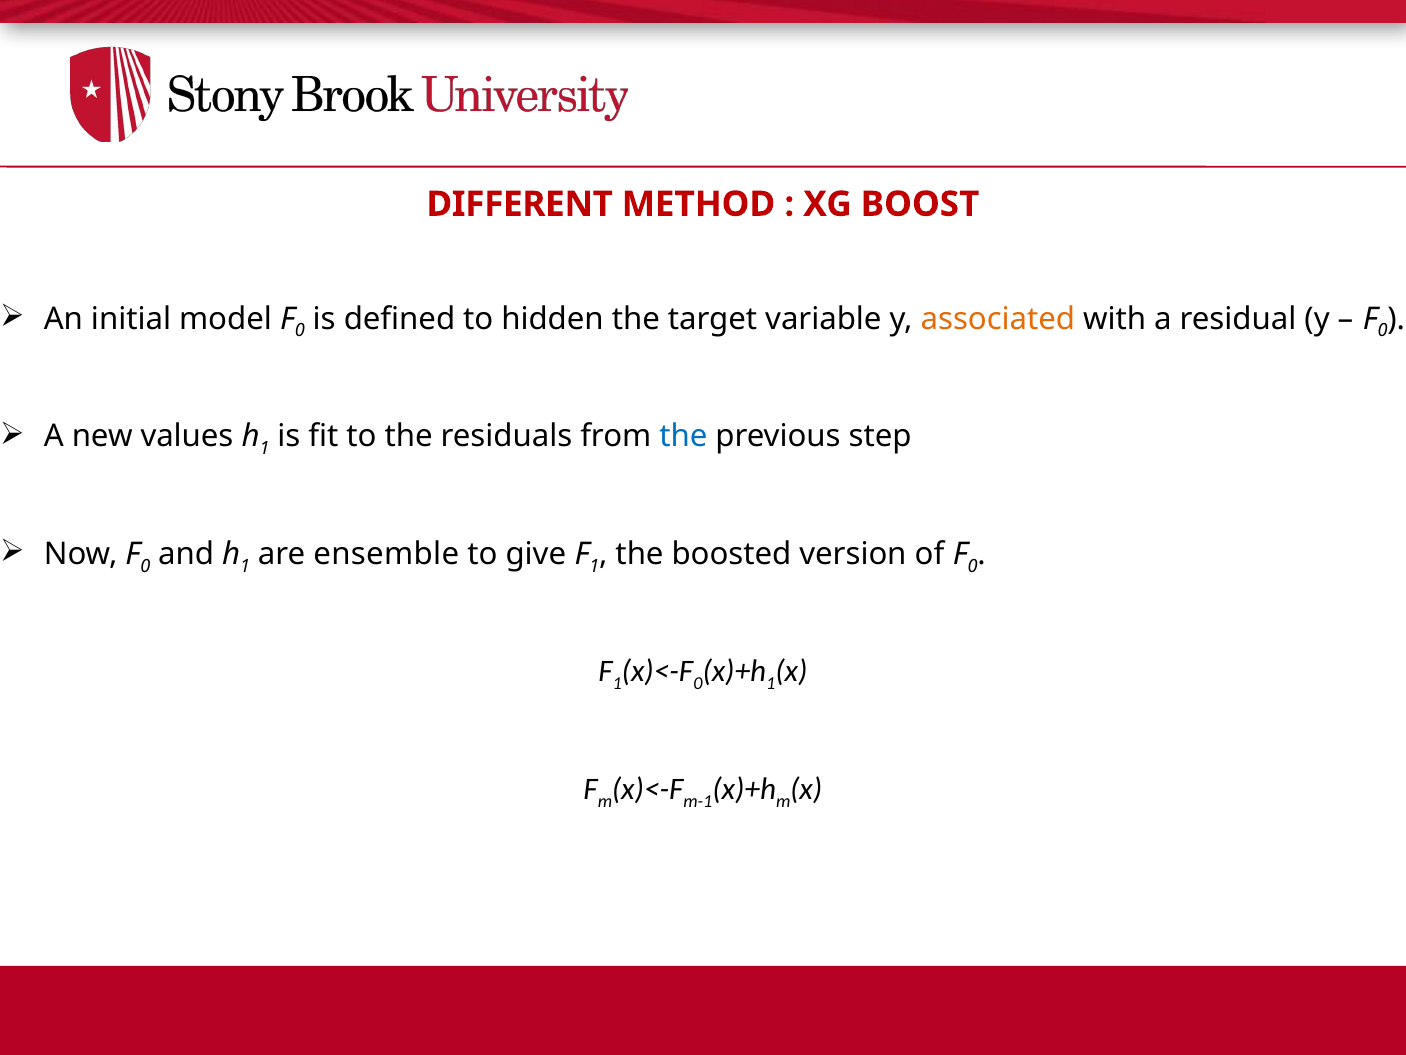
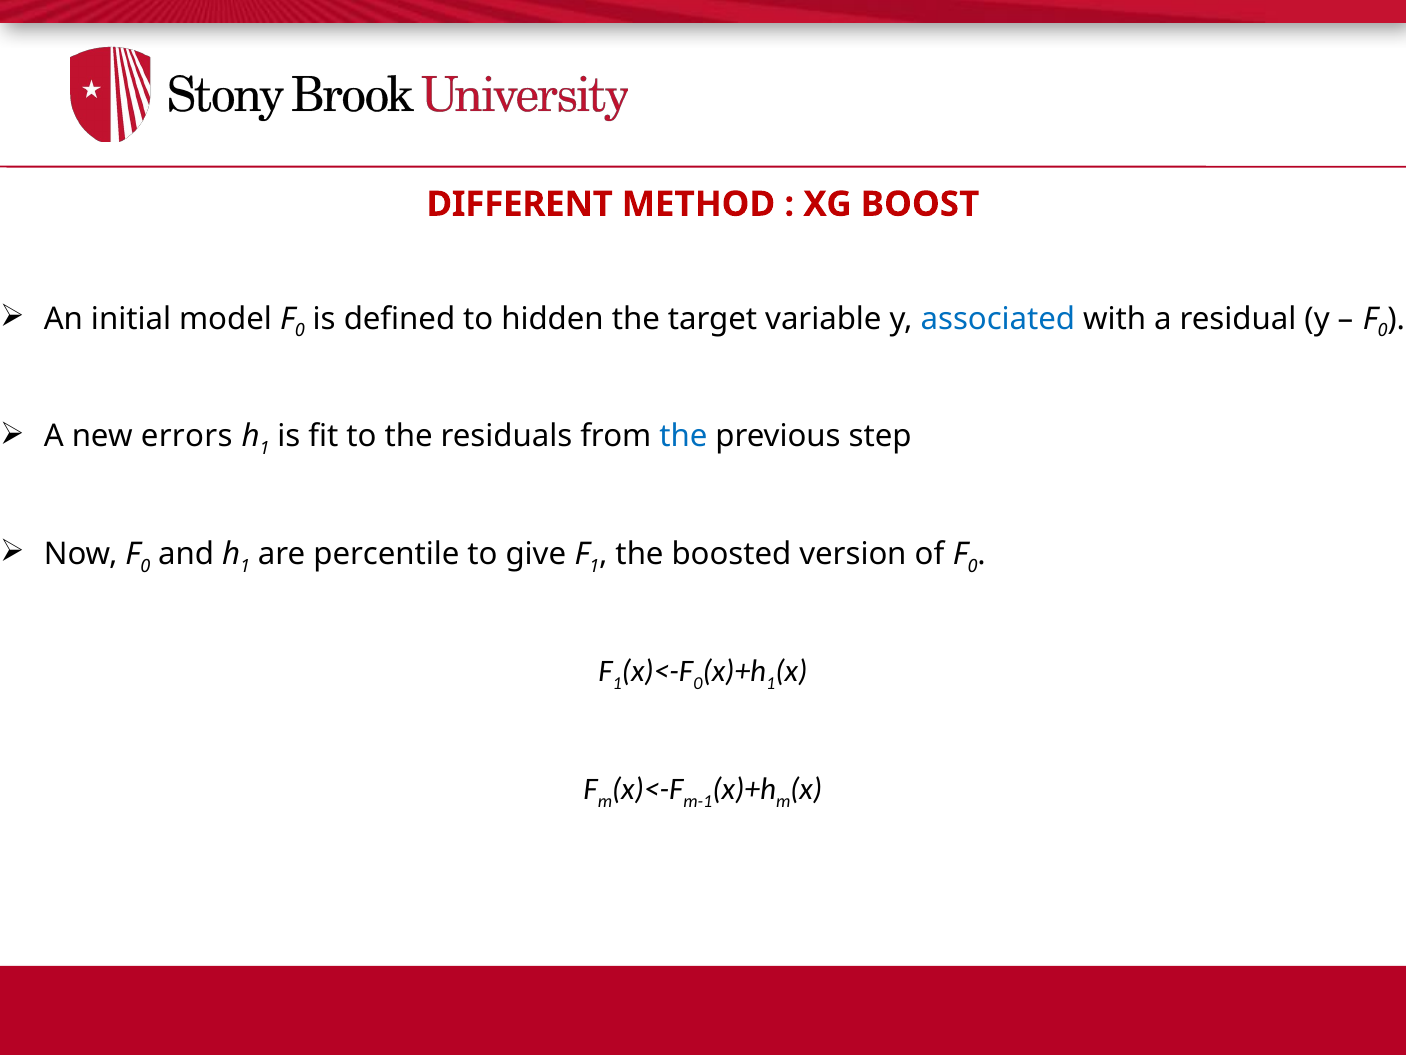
associated colour: orange -> blue
values: values -> errors
ensemble: ensemble -> percentile
